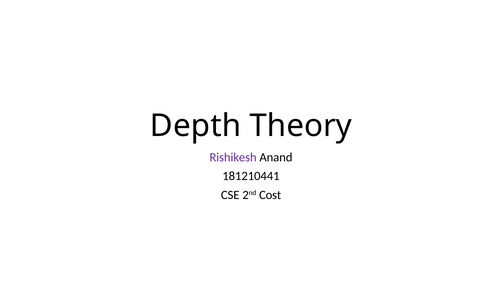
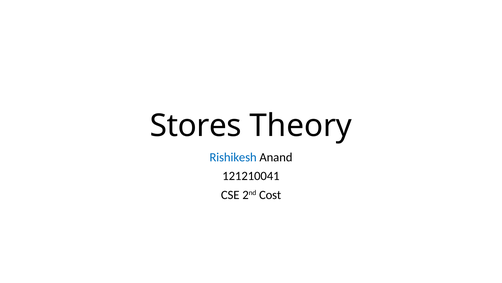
Depth: Depth -> Stores
Rishikesh colour: purple -> blue
181210441: 181210441 -> 121210041
